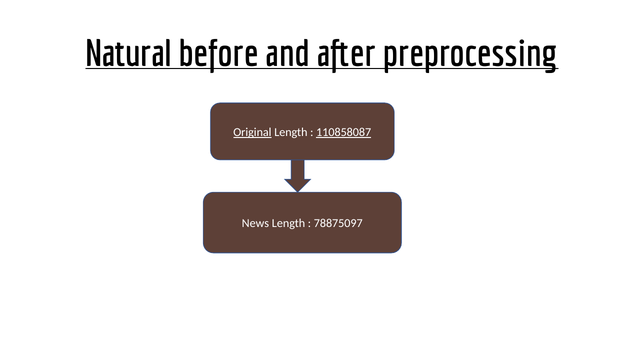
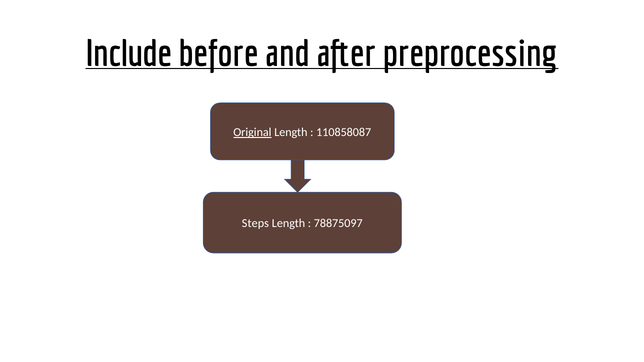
Natural: Natural -> Include
110858087 underline: present -> none
News: News -> Steps
